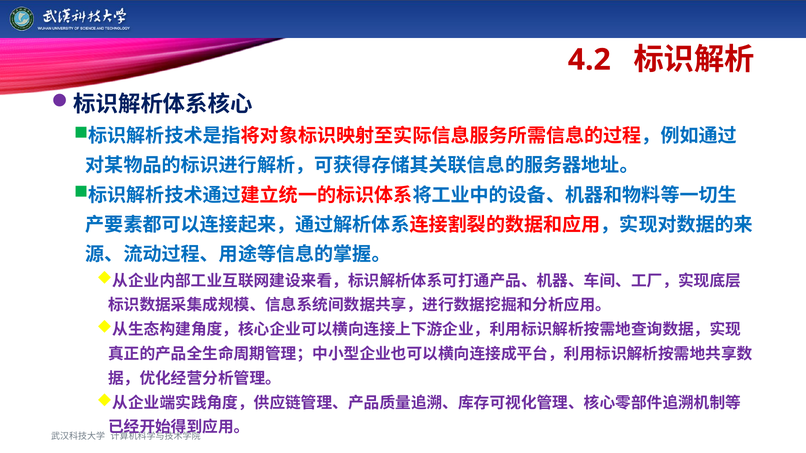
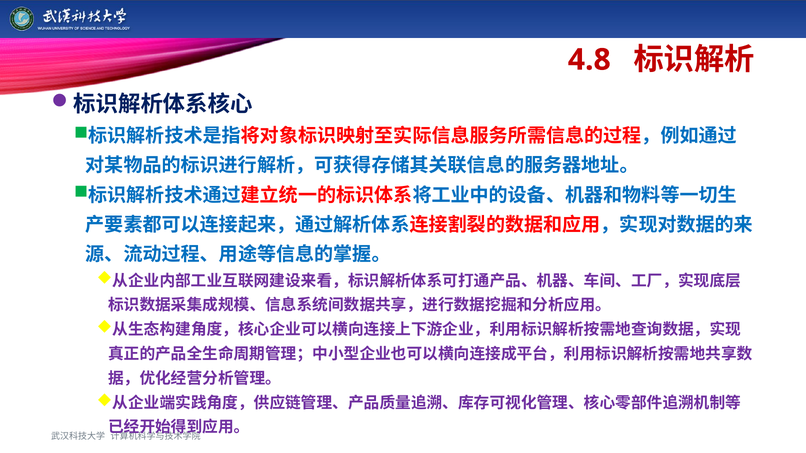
4.2: 4.2 -> 4.8
